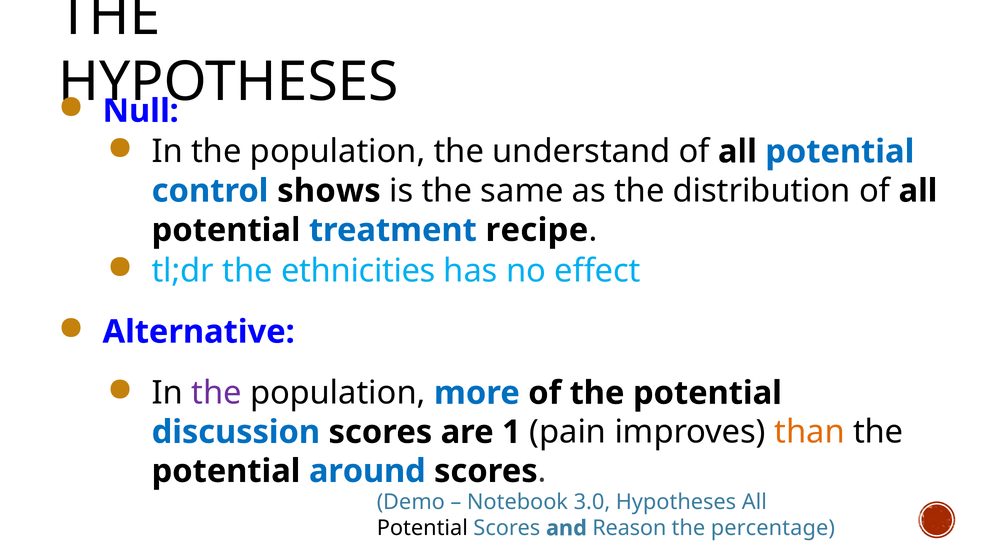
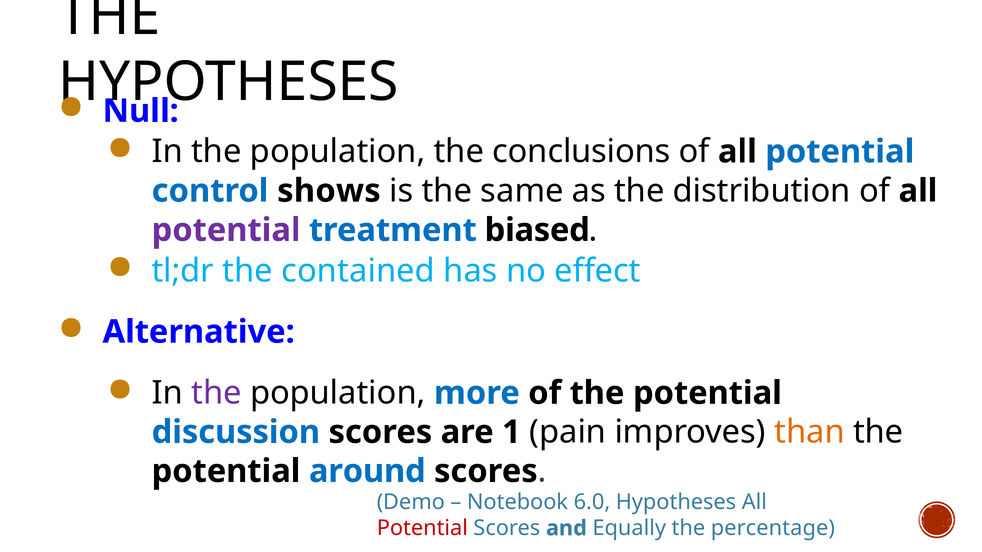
understand: understand -> conclusions
potential at (226, 230) colour: black -> purple
recipe: recipe -> biased
ethnicities: ethnicities -> contained
3.0: 3.0 -> 6.0
Potential at (422, 529) colour: black -> red
Reason: Reason -> Equally
